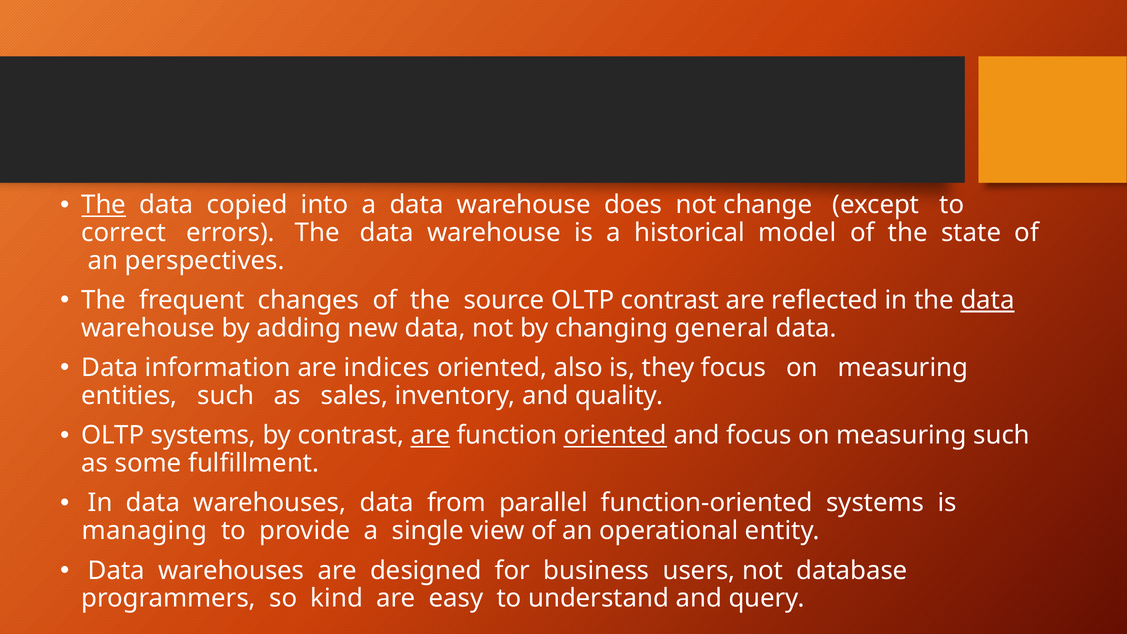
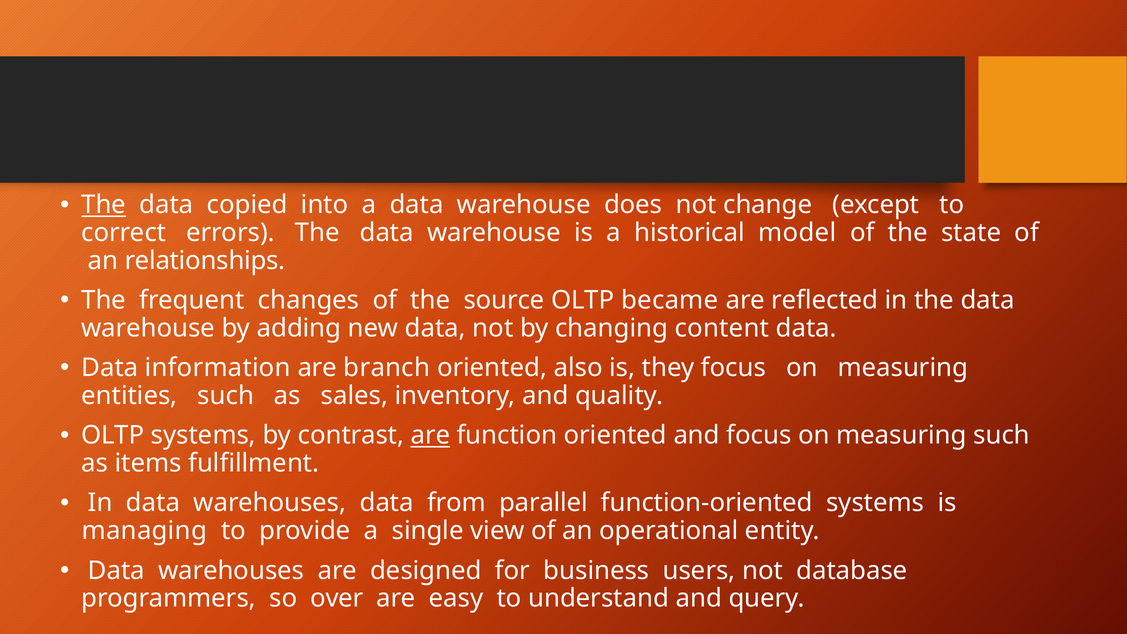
perspectives: perspectives -> relationships
OLTP contrast: contrast -> became
data at (988, 300) underline: present -> none
general: general -> content
indices: indices -> branch
oriented at (615, 435) underline: present -> none
some: some -> items
kind: kind -> over
